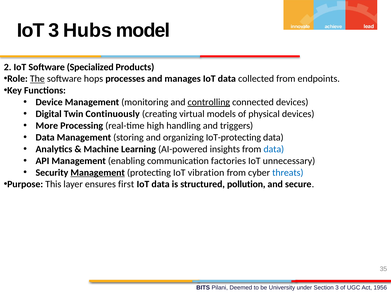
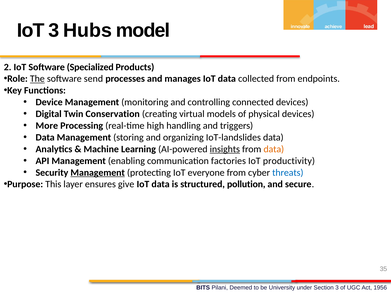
hops: hops -> send
controlling underline: present -> none
Continuously: Continuously -> Conservation
IoT-protecting: IoT-protecting -> IoT-landslides
insights underline: none -> present
data at (274, 149) colour: blue -> orange
unnecessary: unnecessary -> productivity
vibration: vibration -> everyone
first: first -> give
